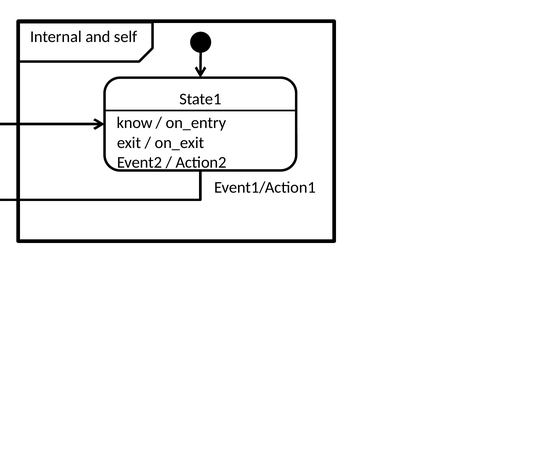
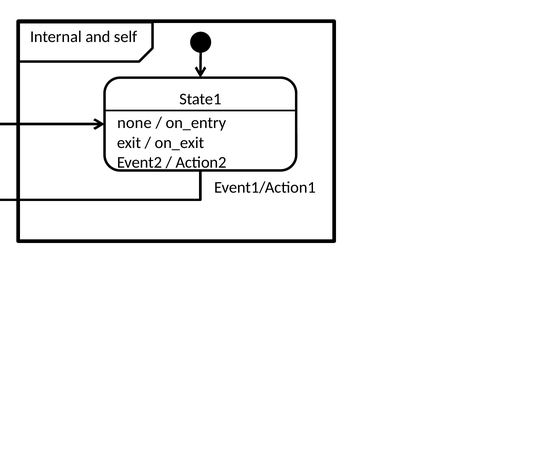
know: know -> none
